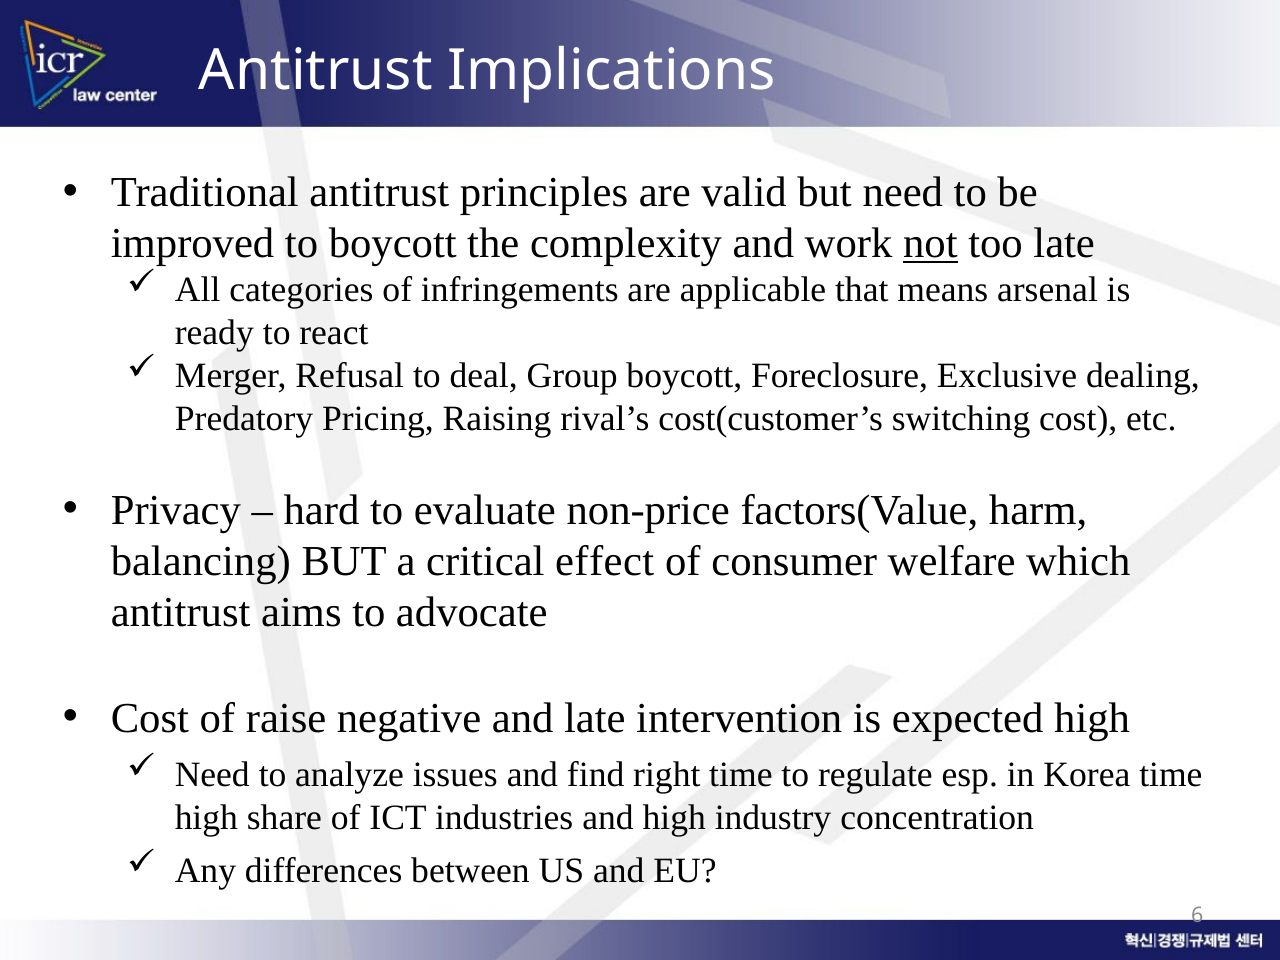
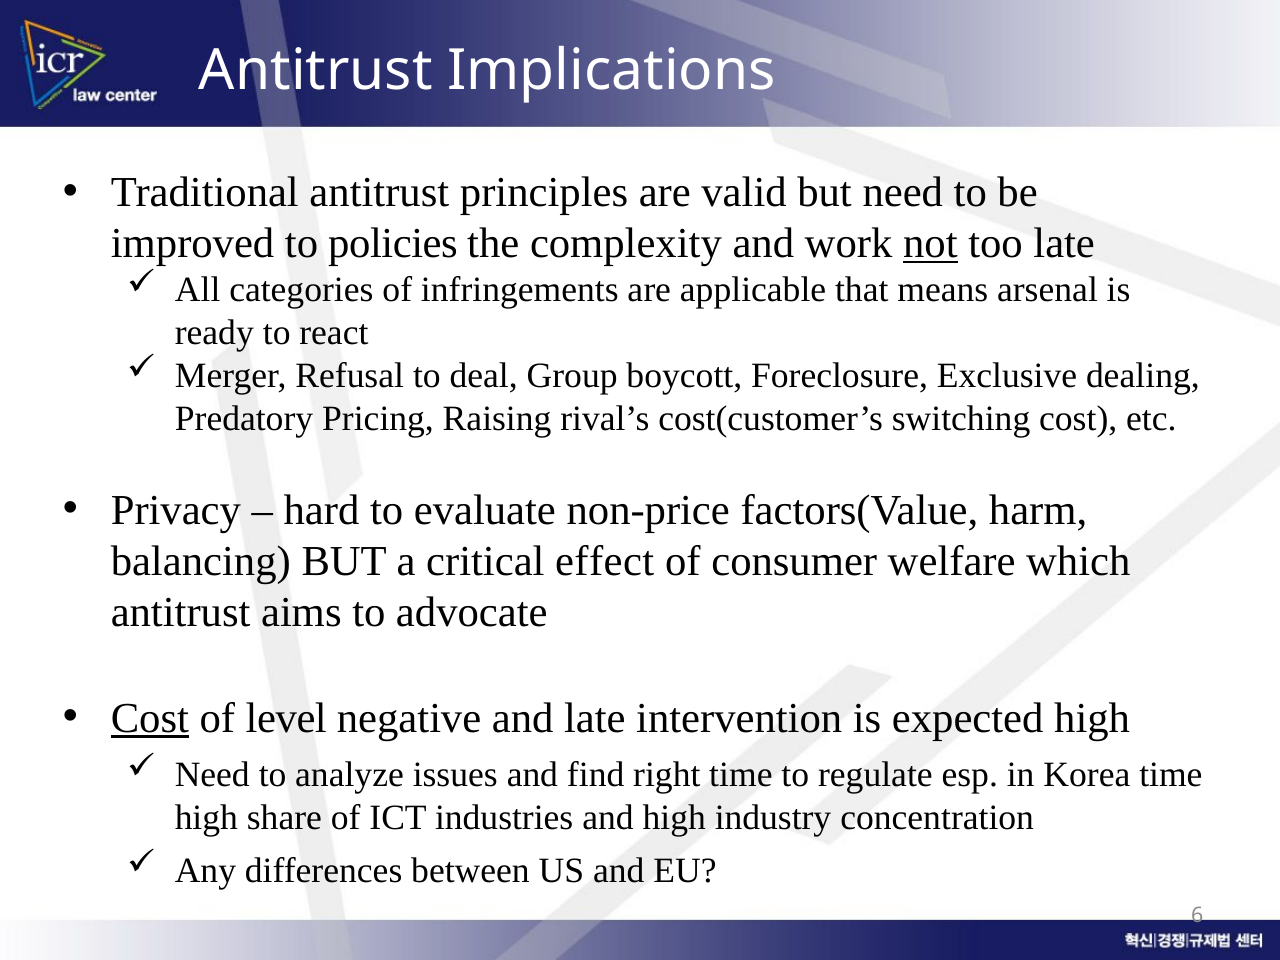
to boycott: boycott -> policies
Cost at (150, 718) underline: none -> present
raise: raise -> level
